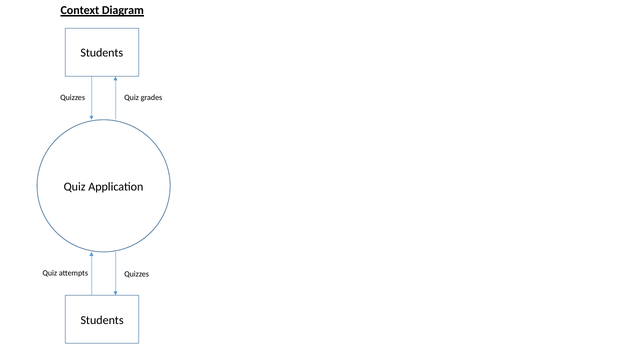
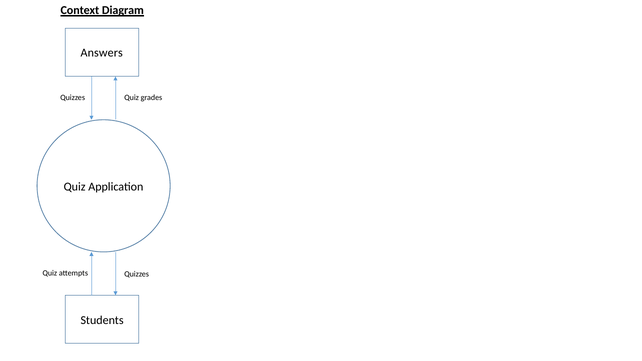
Students at (102, 53): Students -> Answers
